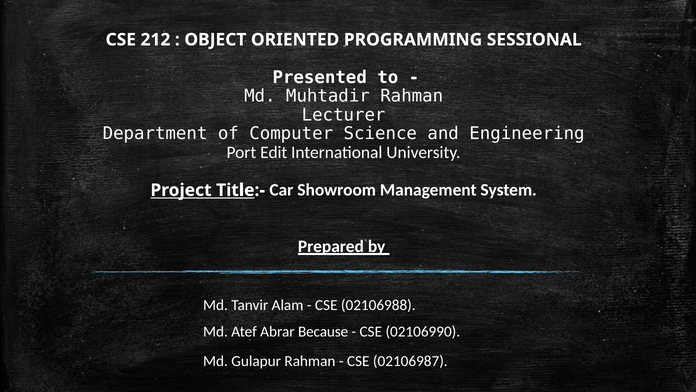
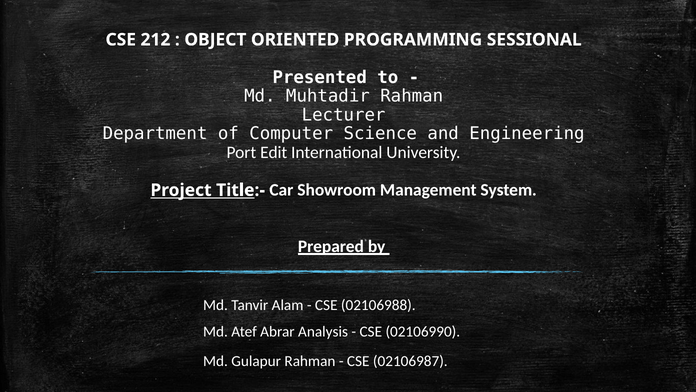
Because: Because -> Analysis
